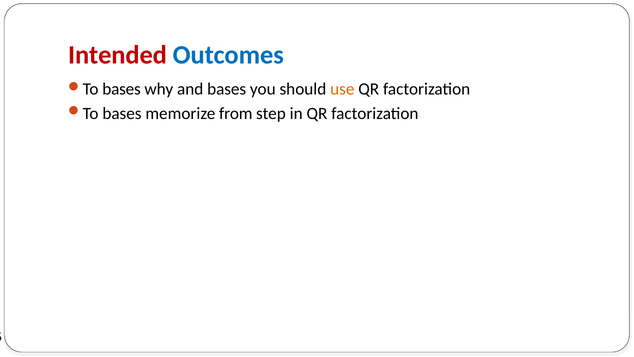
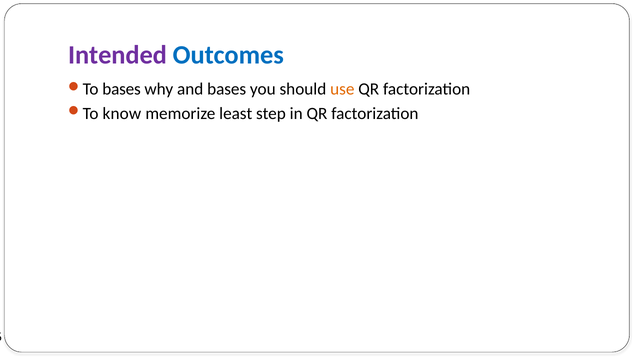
Intended colour: red -> purple
bases at (122, 114): bases -> know
from: from -> least
